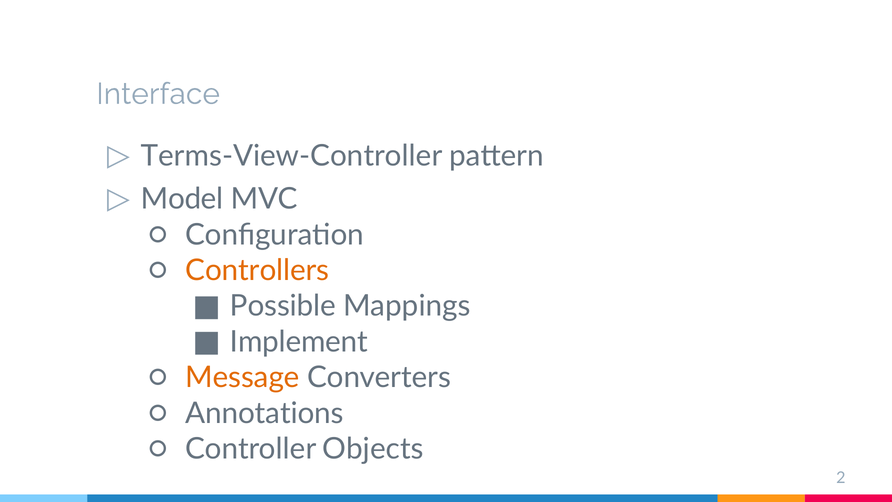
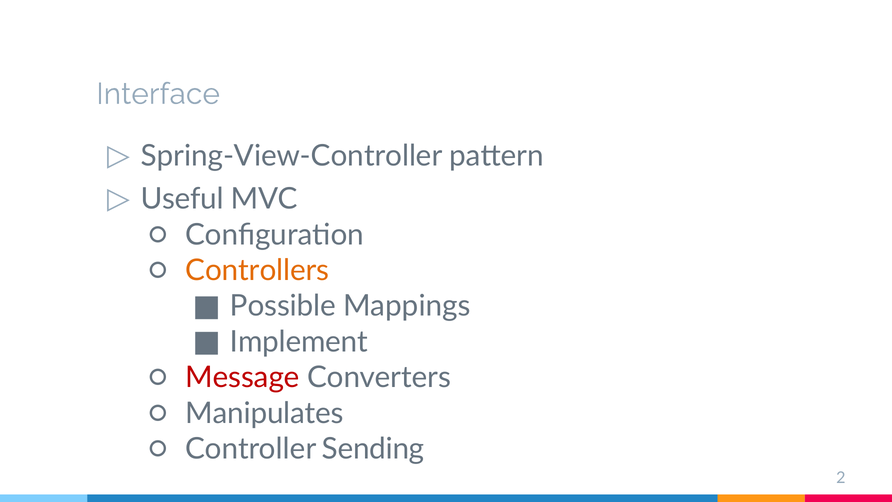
Terms-View-Controller: Terms-View-Controller -> Spring-View-Controller
Model: Model -> Useful
Message colour: orange -> red
Annotations: Annotations -> Manipulates
Objects: Objects -> Sending
